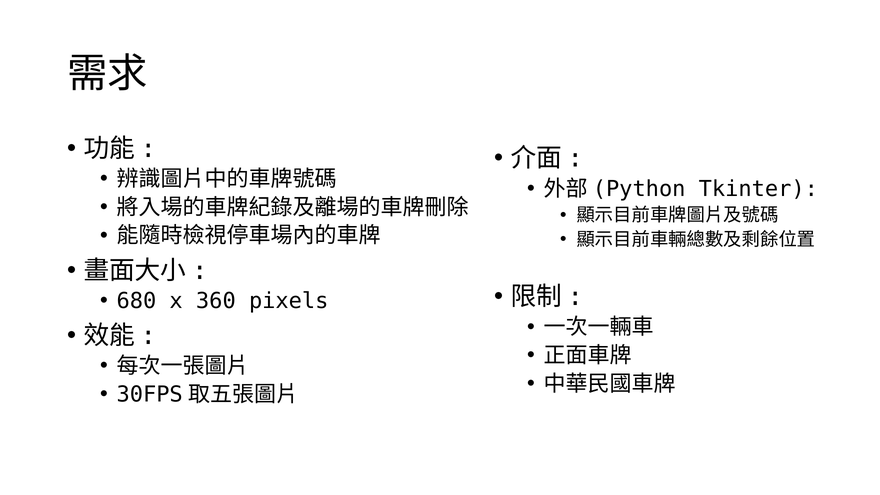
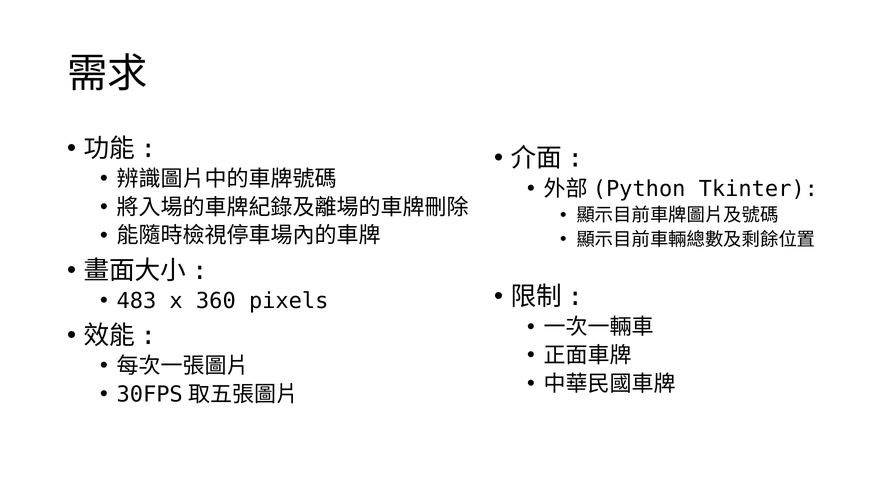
680: 680 -> 483
